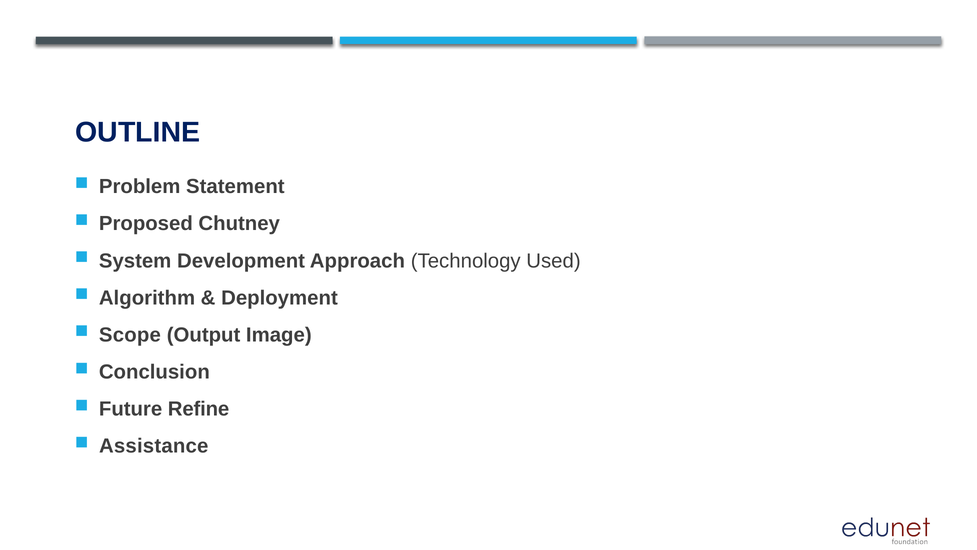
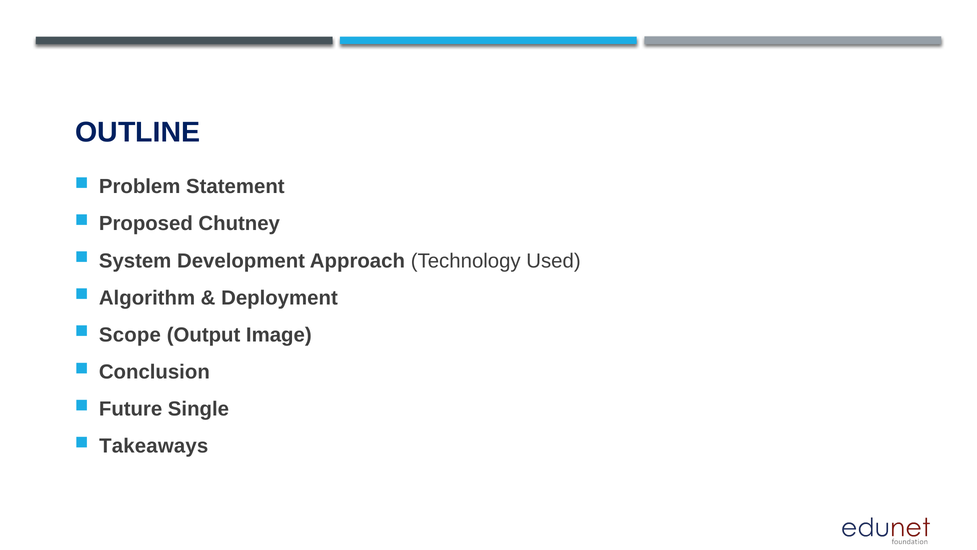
Refine: Refine -> Single
Assistance: Assistance -> Takeaways
